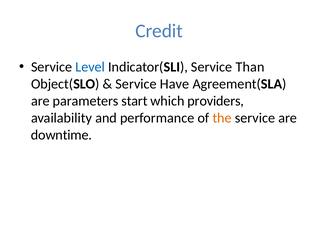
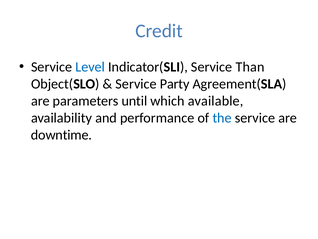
Have: Have -> Party
start: start -> until
providers: providers -> available
the colour: orange -> blue
